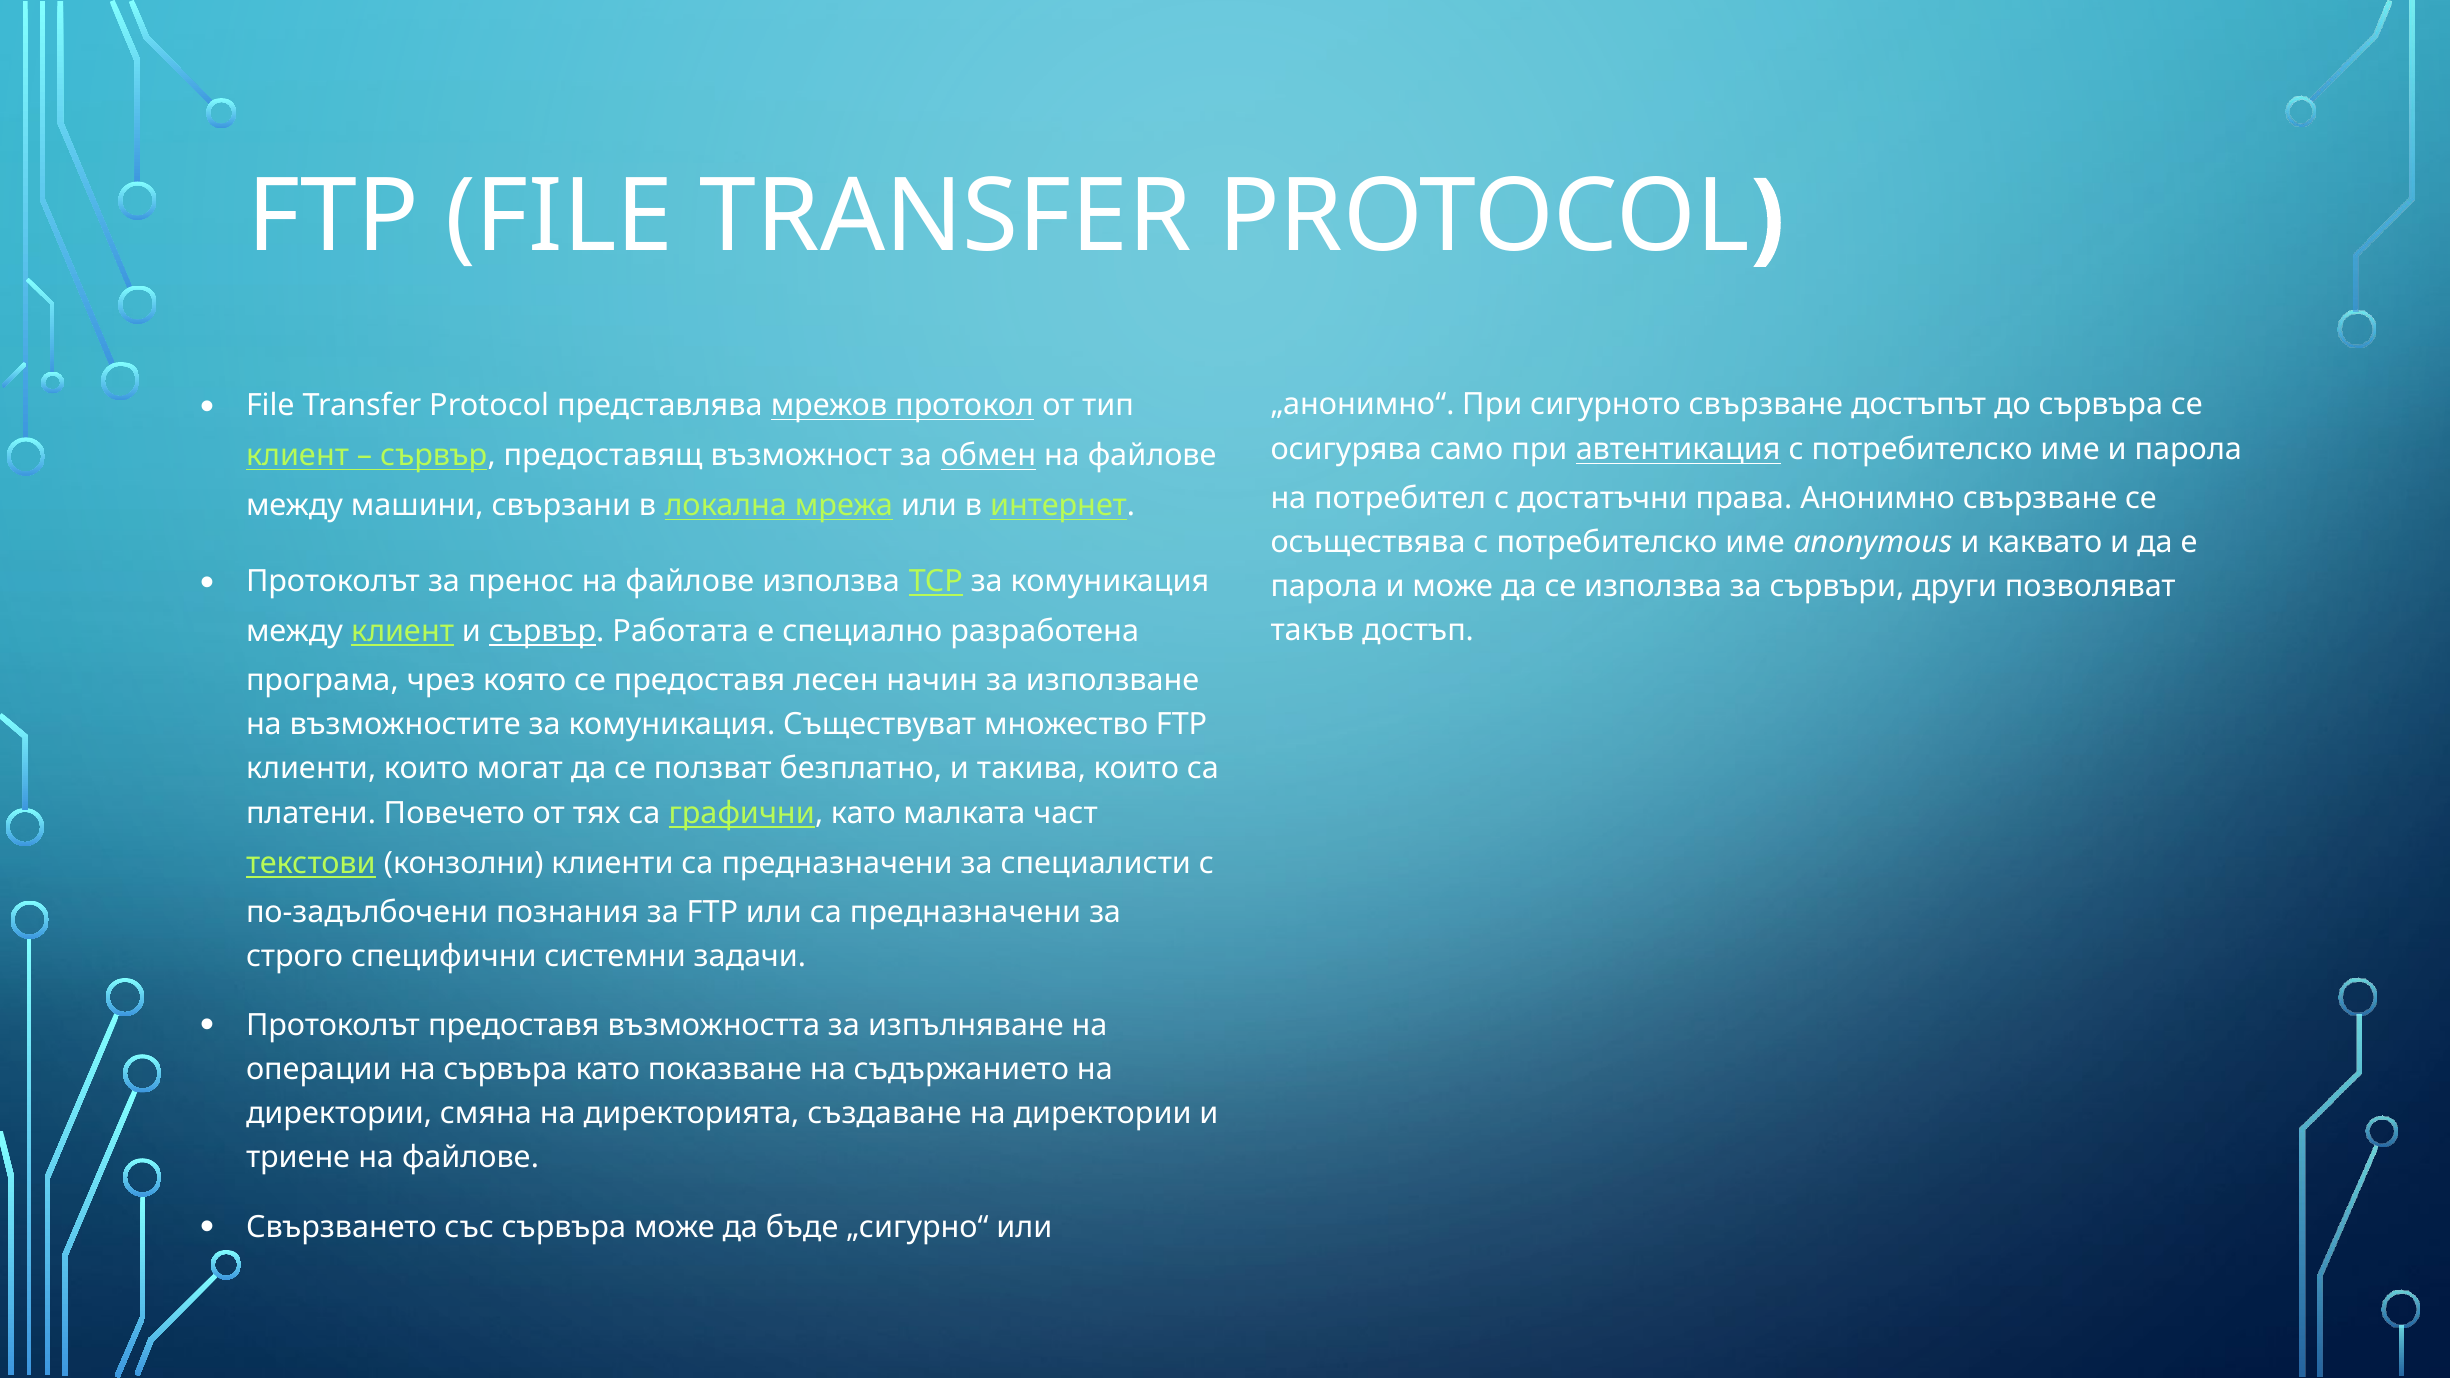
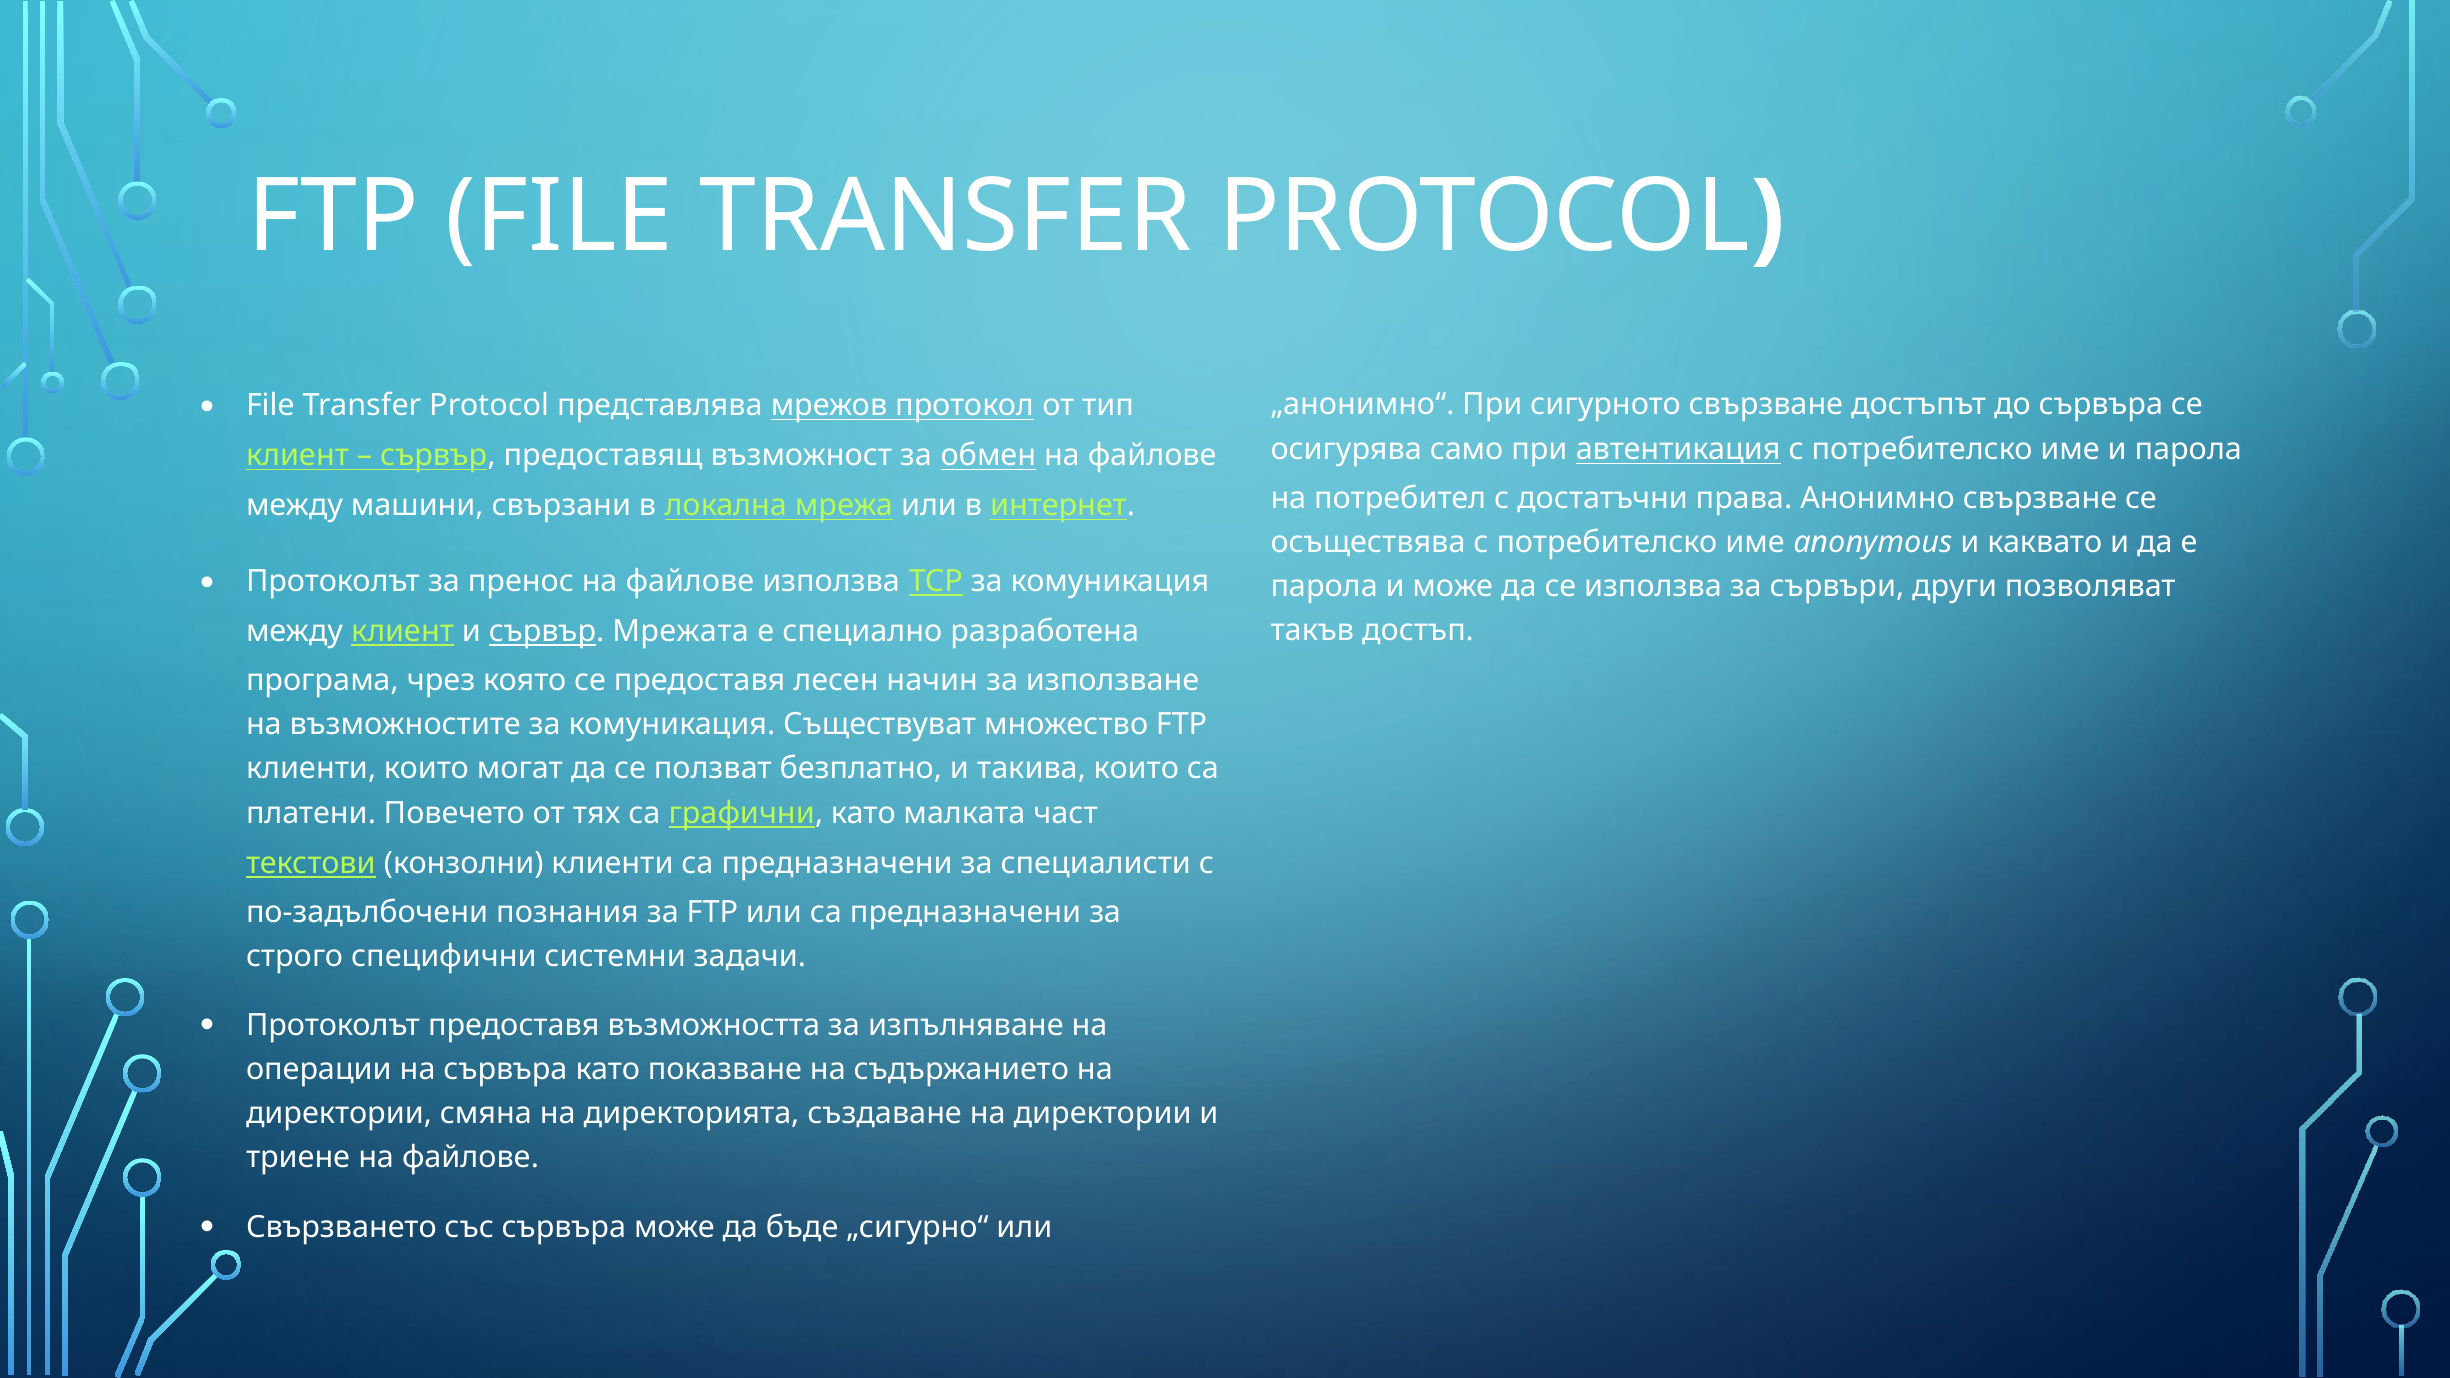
Работата: Работата -> Мрежата
